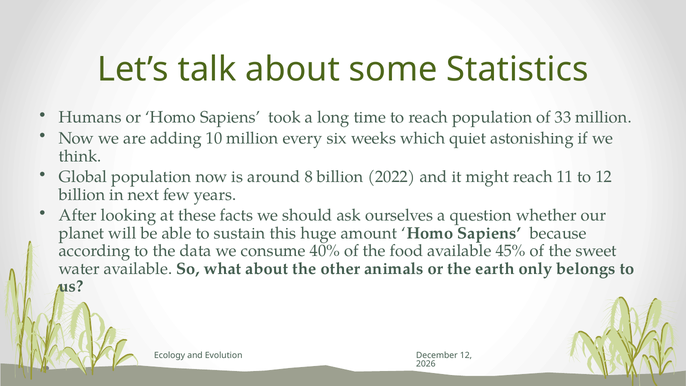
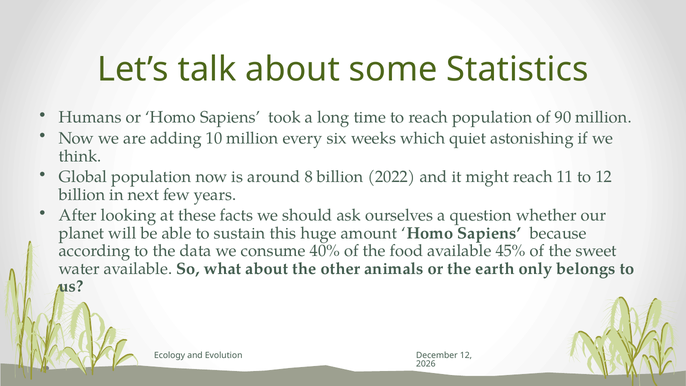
33: 33 -> 90
